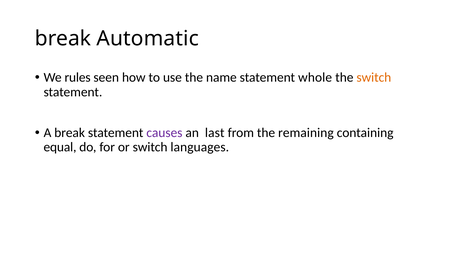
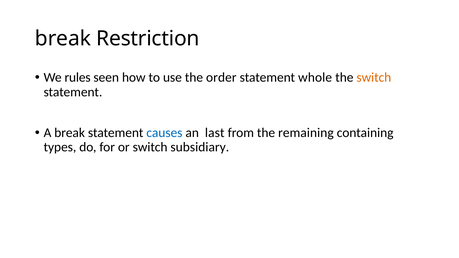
Automatic: Automatic -> Restriction
name: name -> order
causes colour: purple -> blue
equal: equal -> types
languages: languages -> subsidiary
